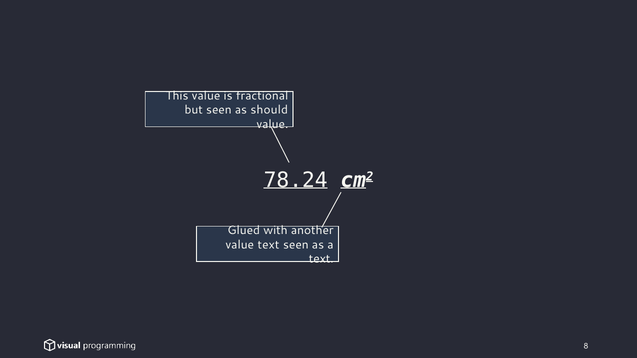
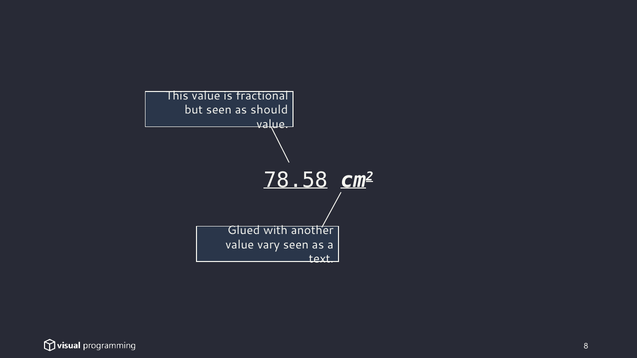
78.24: 78.24 -> 78.58
value text: text -> vary
